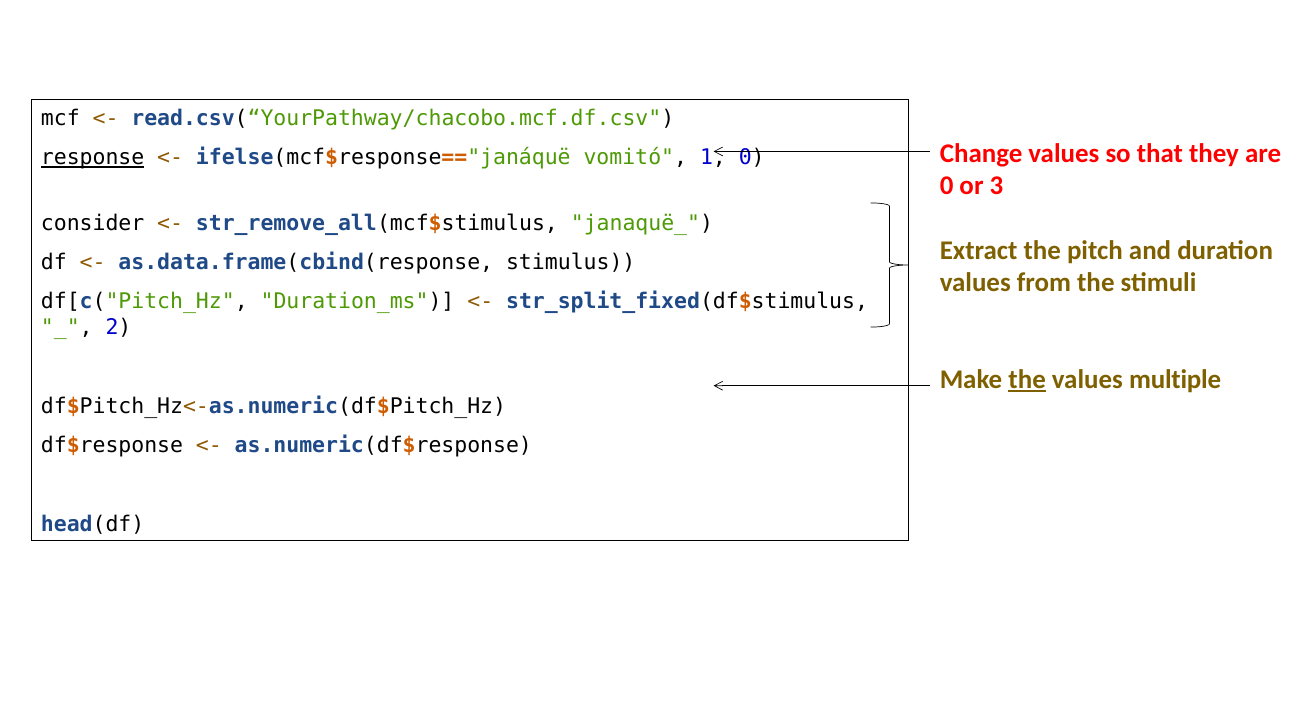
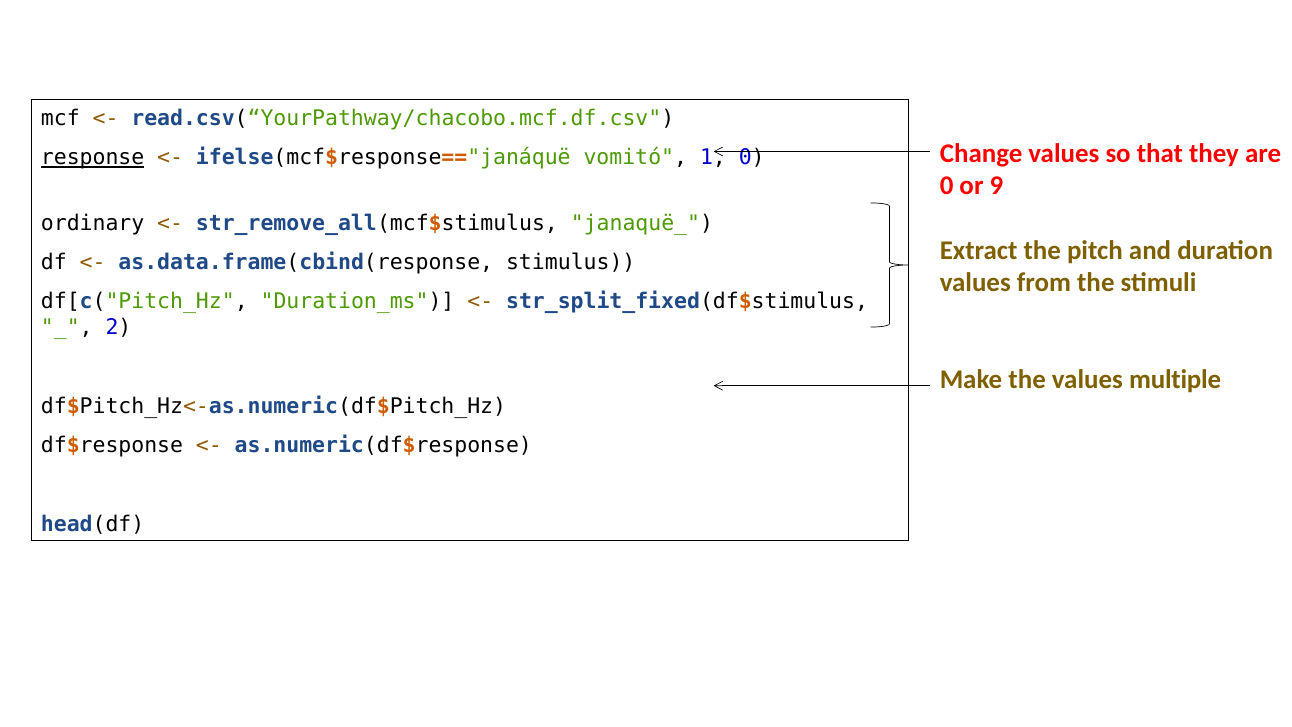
3: 3 -> 9
consider: consider -> ordinary
the at (1027, 379) underline: present -> none
